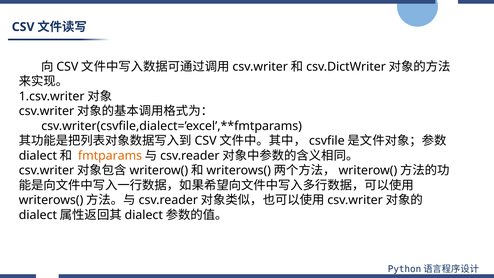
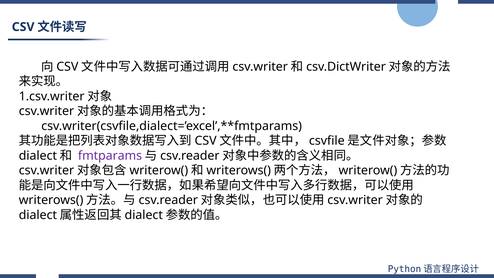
fmtparams colour: orange -> purple
